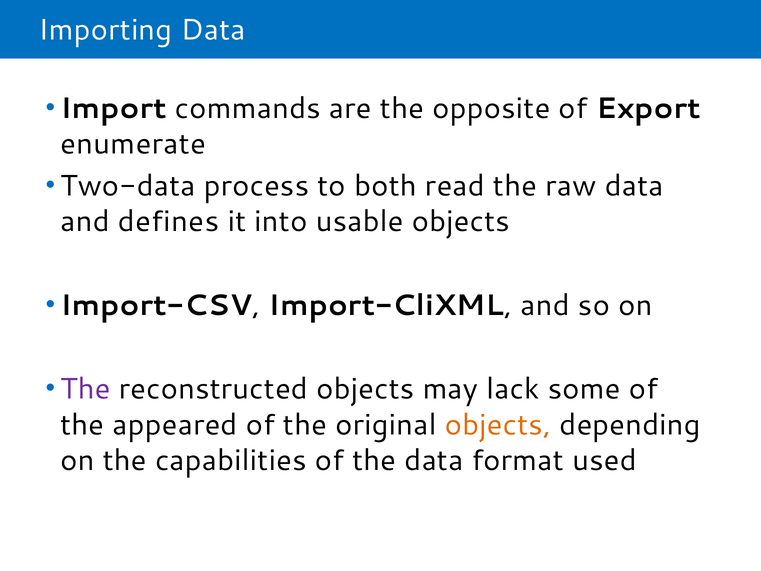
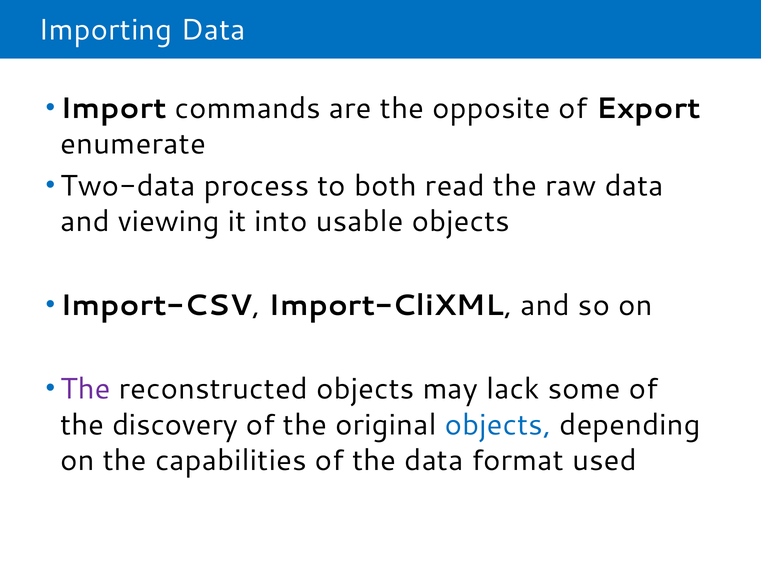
defines: defines -> viewing
appeared: appeared -> discovery
objects at (498, 425) colour: orange -> blue
